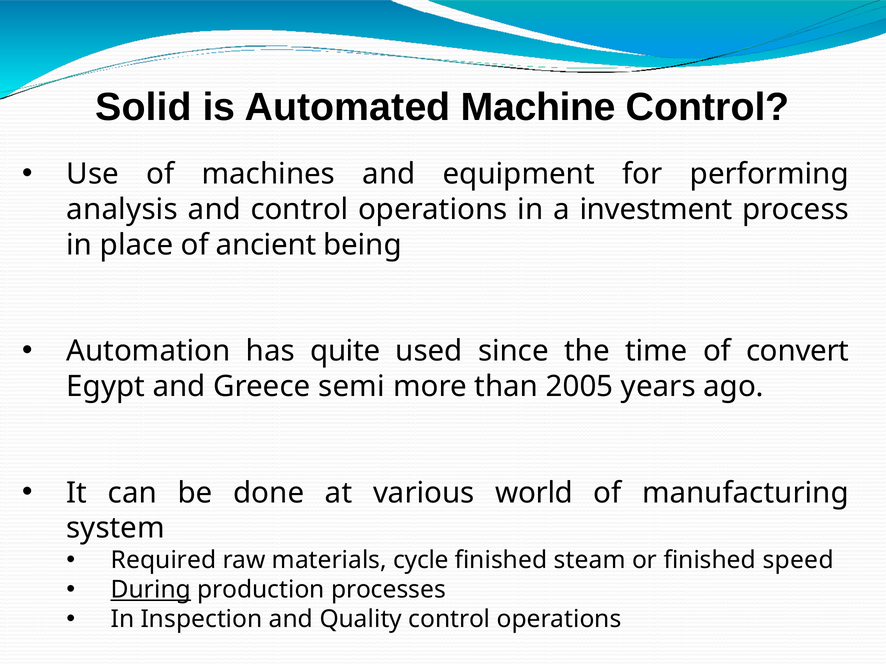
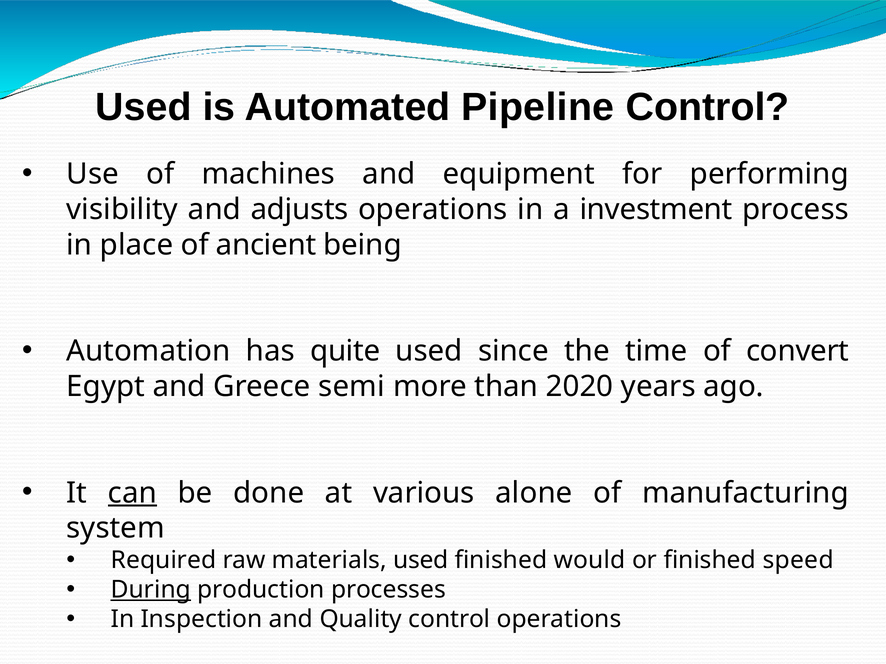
Solid at (144, 108): Solid -> Used
Machine: Machine -> Pipeline
analysis: analysis -> visibility
and control: control -> adjusts
2005: 2005 -> 2020
can underline: none -> present
world: world -> alone
materials cycle: cycle -> used
steam: steam -> would
